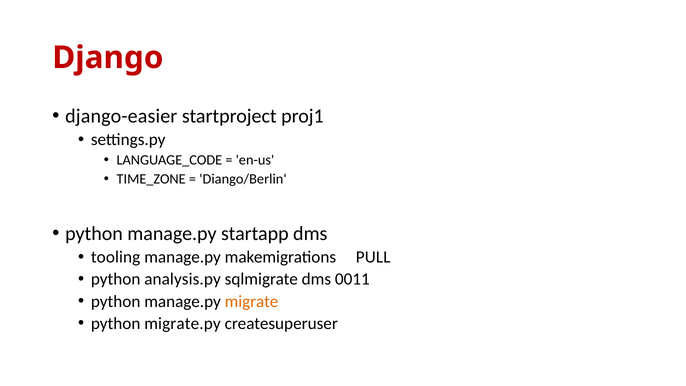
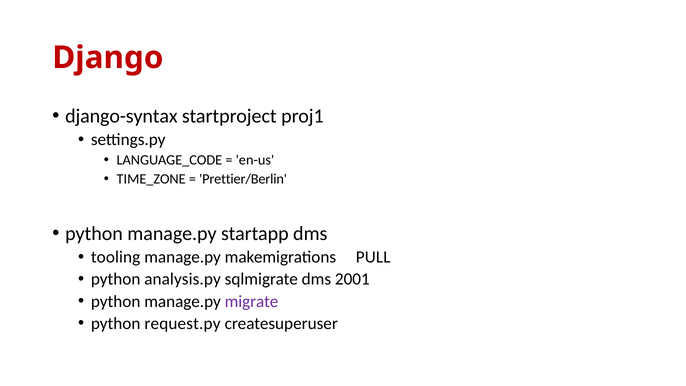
django-easier: django-easier -> django-syntax
Diango/Berlin: Diango/Berlin -> Prettier/Berlin
0011: 0011 -> 2001
migrate colour: orange -> purple
migrate.py: migrate.py -> request.py
